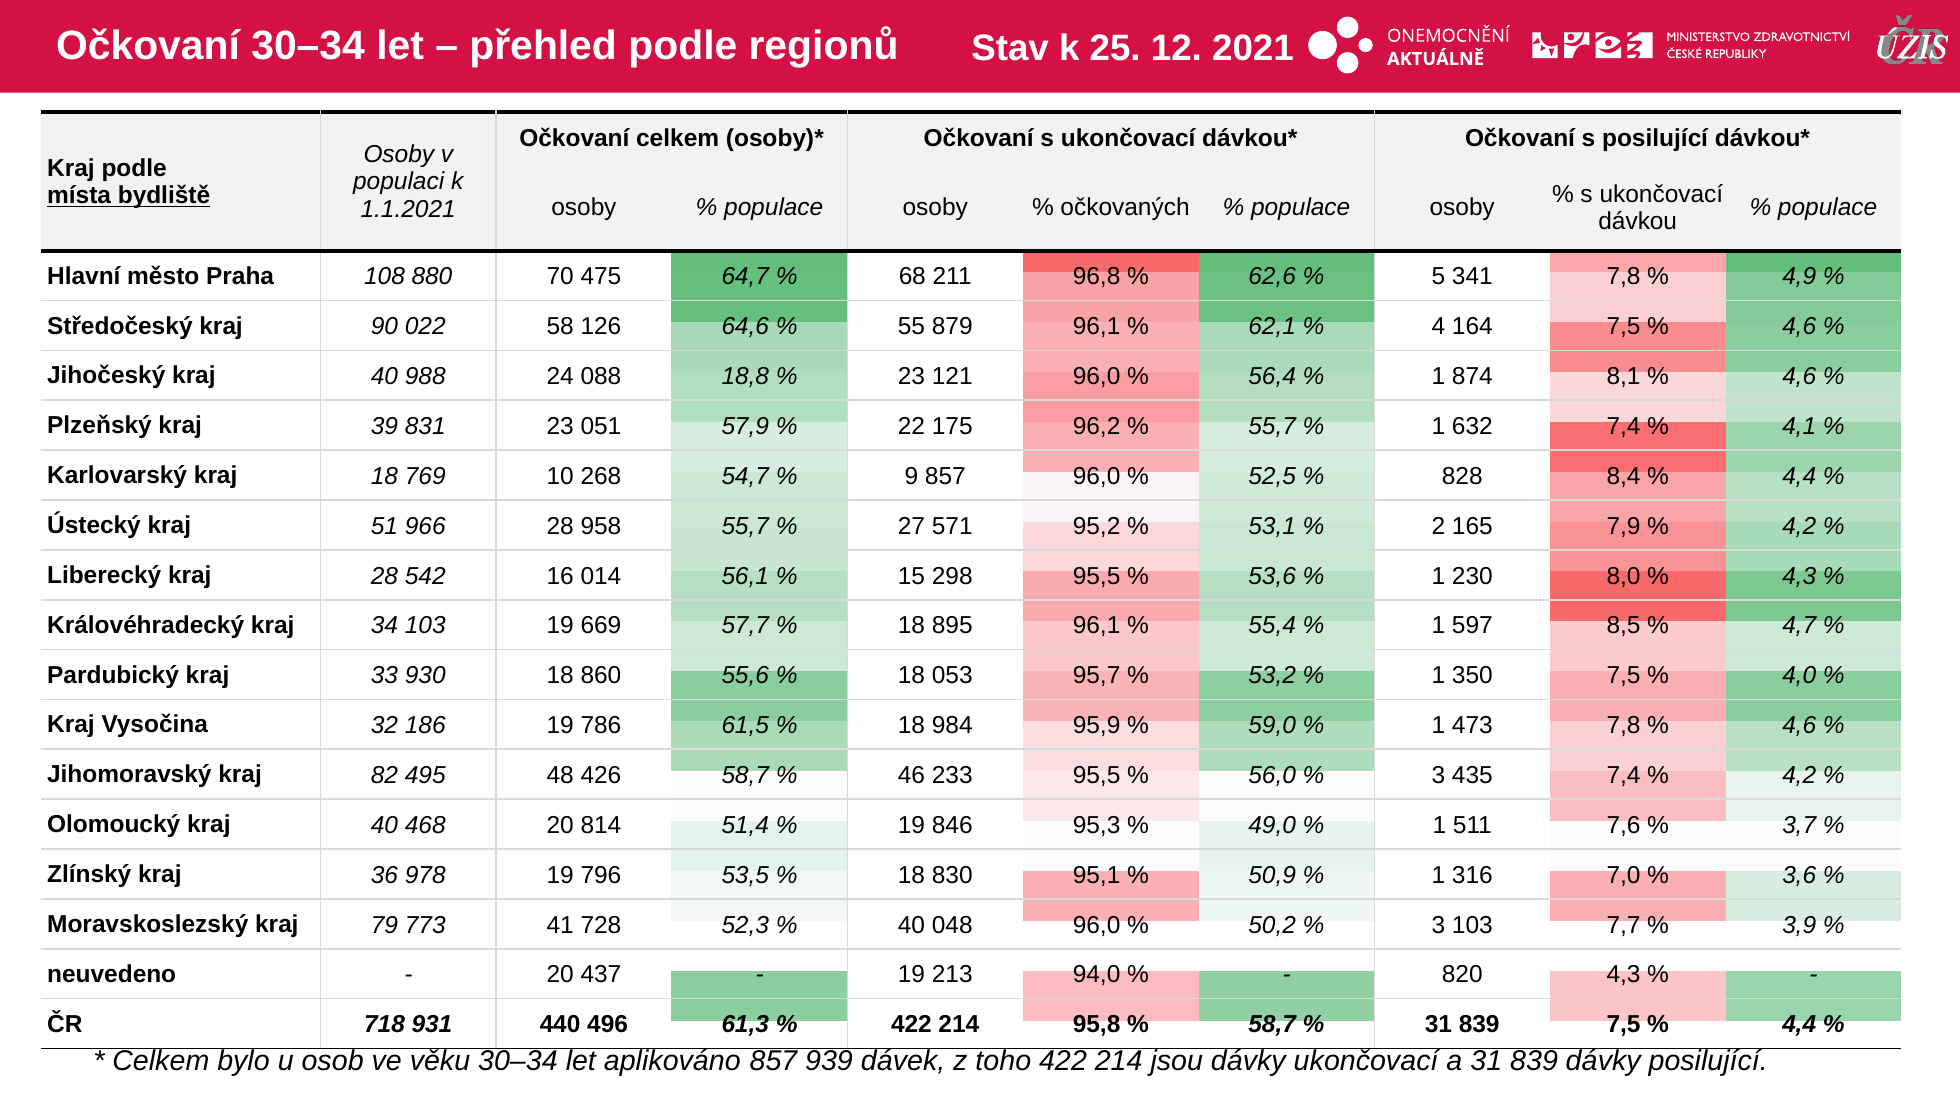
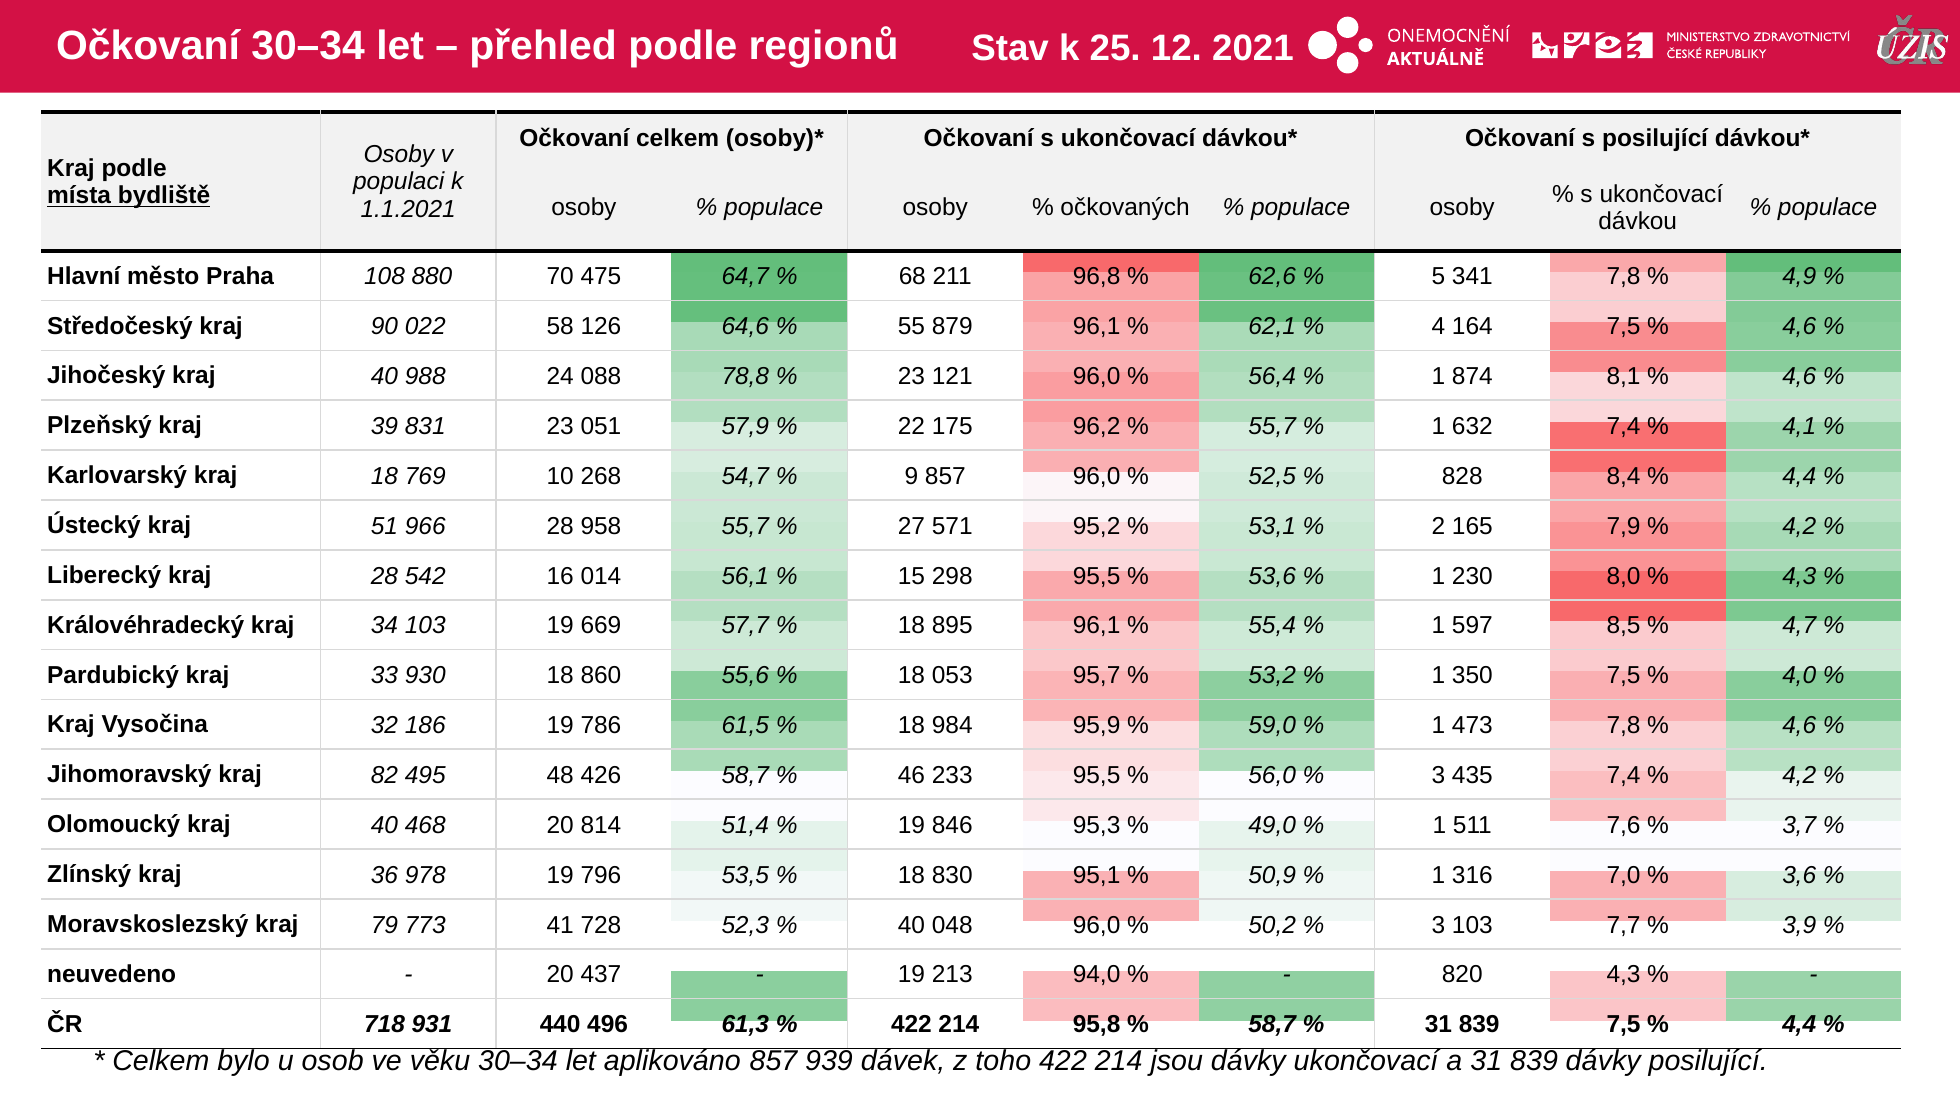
18,8: 18,8 -> 78,8
